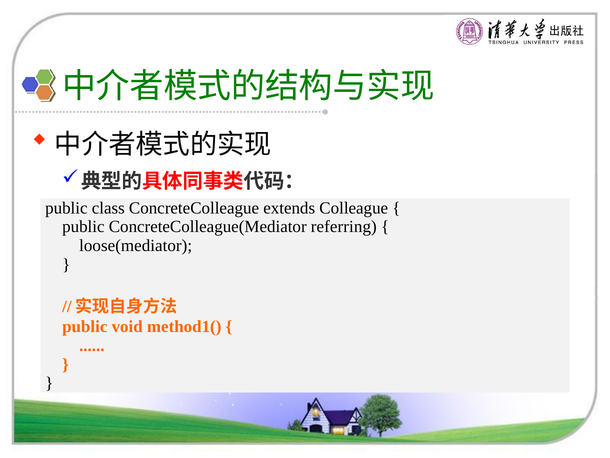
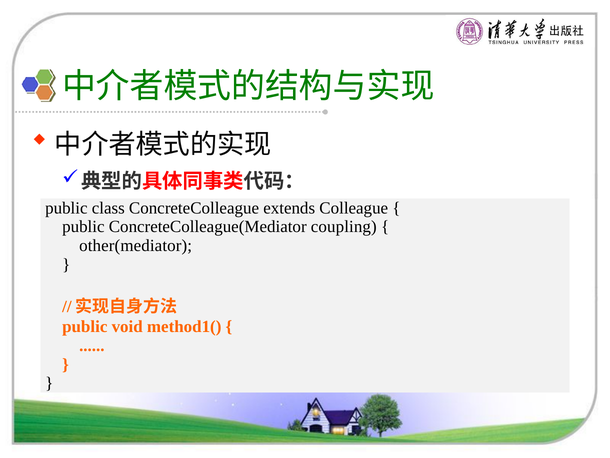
referring: referring -> coupling
loose(mediator: loose(mediator -> other(mediator
